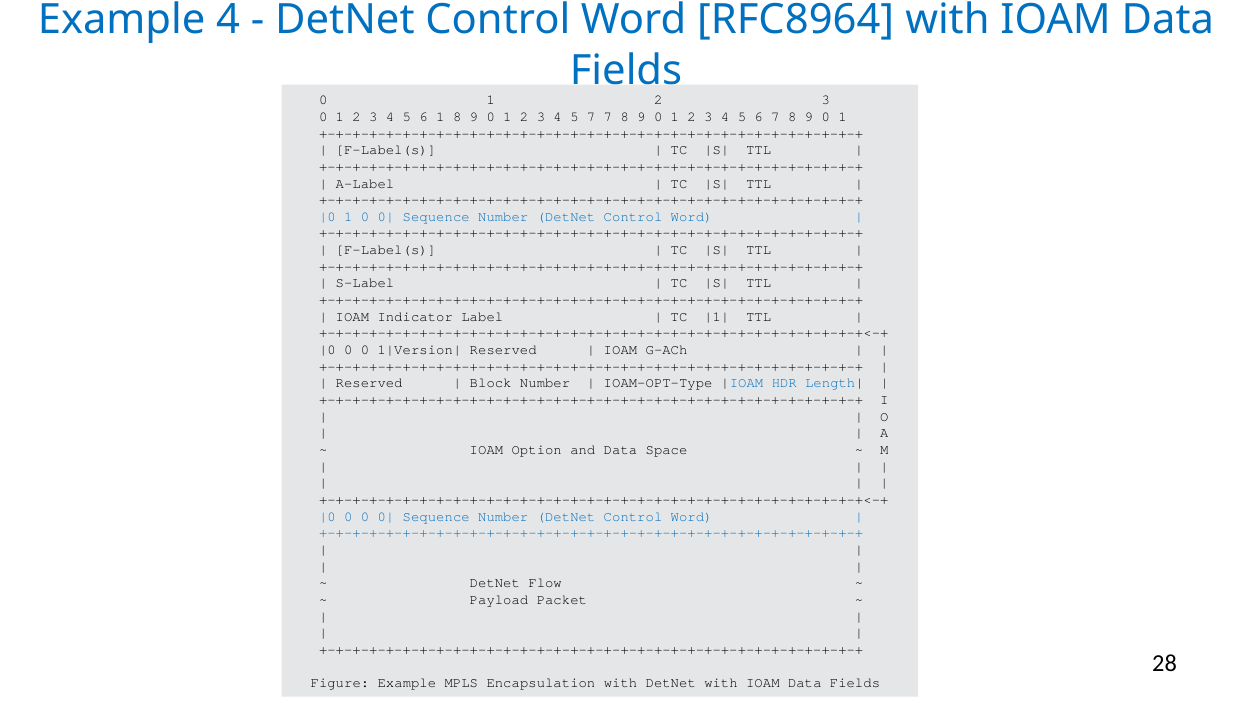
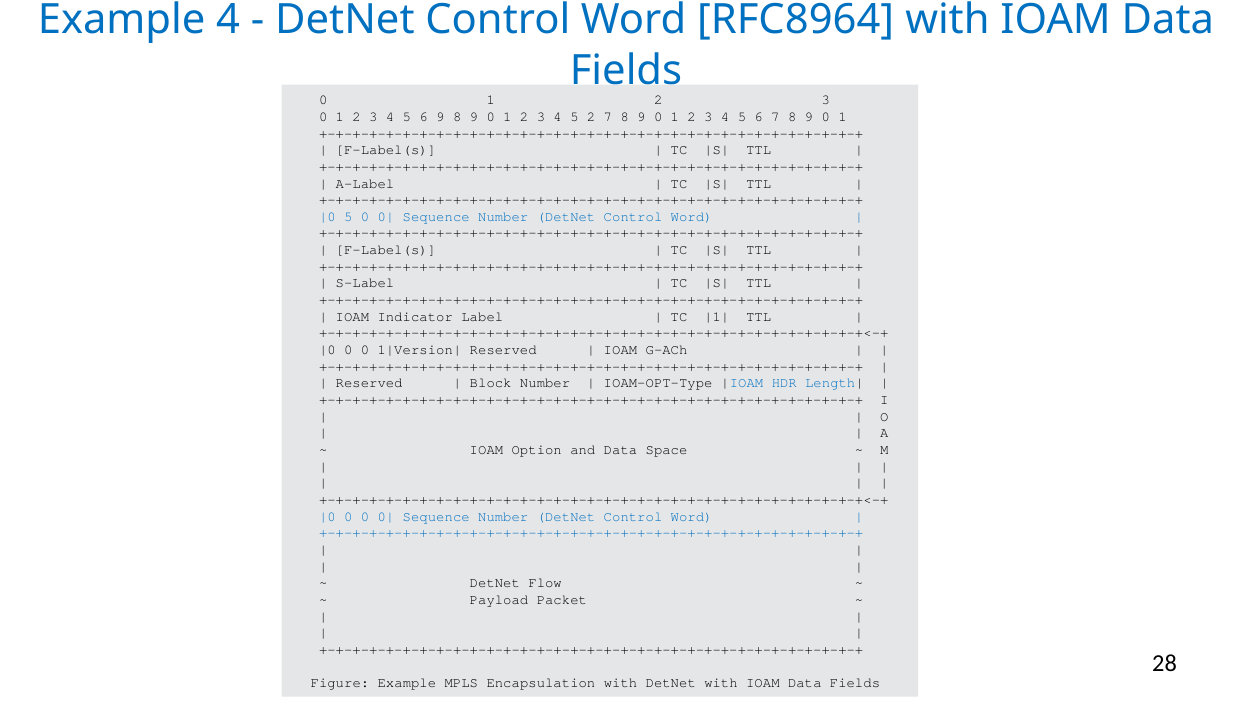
6 1: 1 -> 9
5 7: 7 -> 2
1 at (348, 217): 1 -> 5
